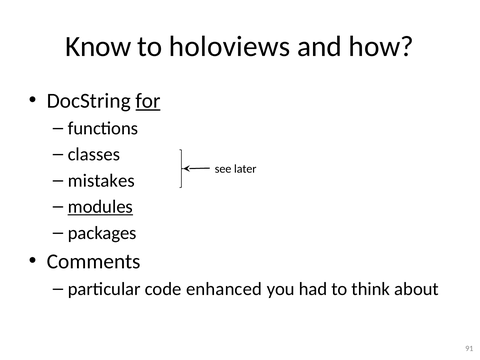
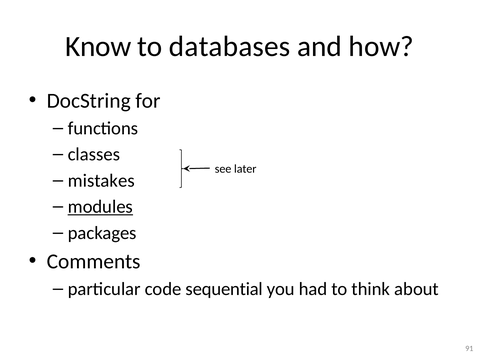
holoviews: holoviews -> databases
for underline: present -> none
enhanced: enhanced -> sequential
